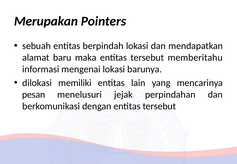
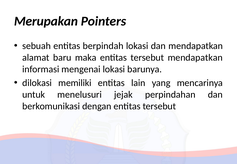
tersebut memberitahu: memberitahu -> mendapatkan
pesan: pesan -> untuk
